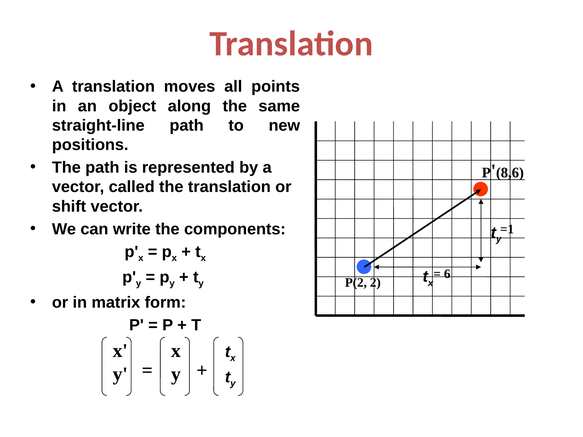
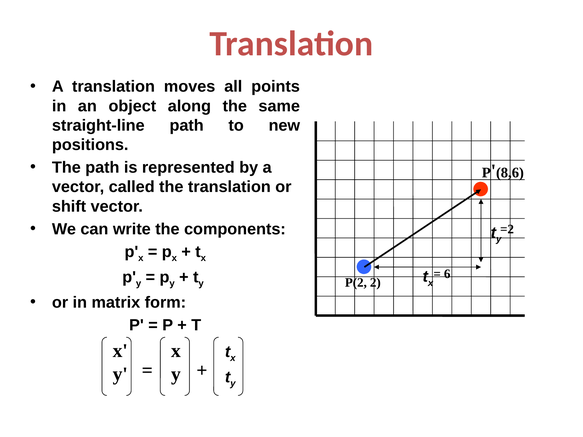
=1: =1 -> =2
